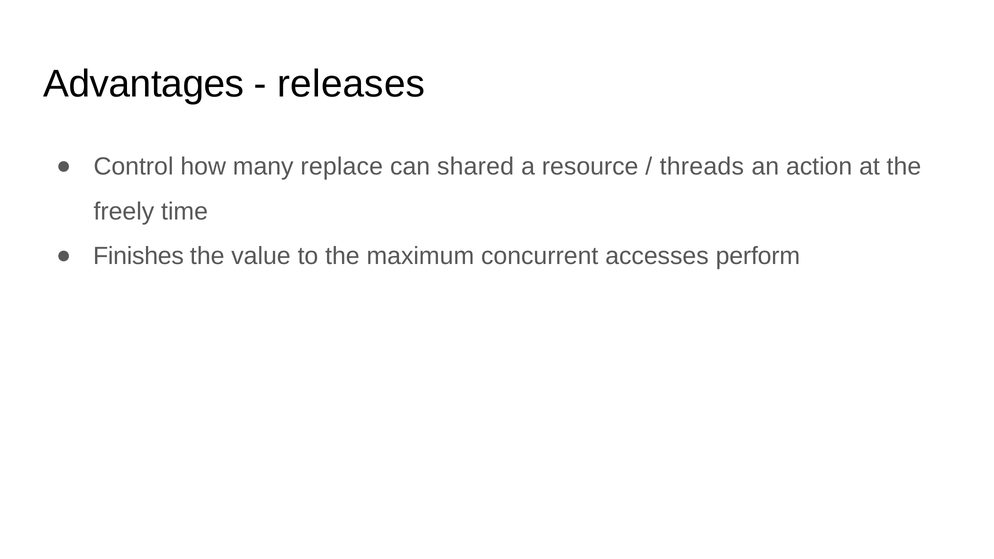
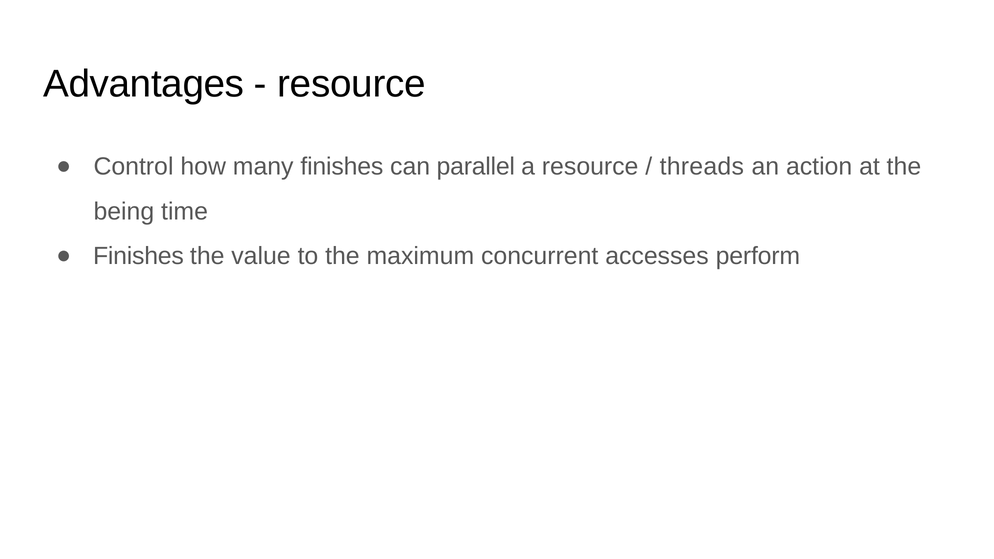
releases at (351, 84): releases -> resource
many replace: replace -> finishes
shared: shared -> parallel
freely: freely -> being
